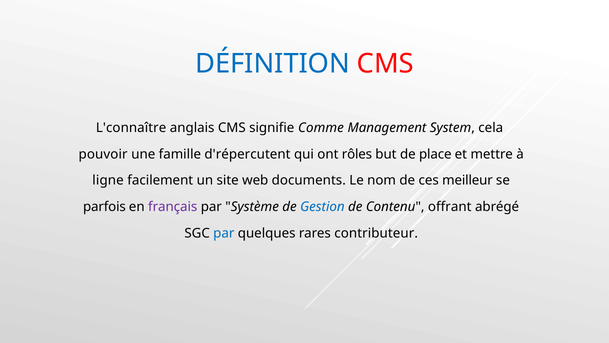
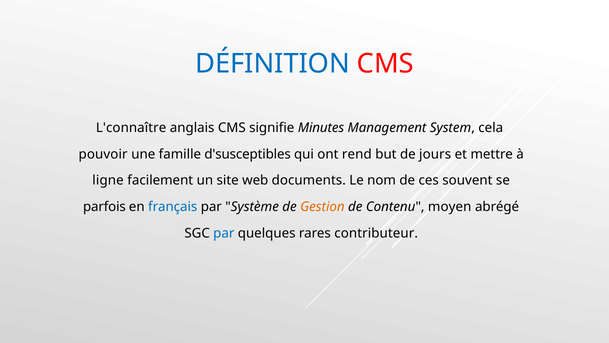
Comme: Comme -> Minutes
d'répercutent: d'répercutent -> d'susceptibles
rôles: rôles -> rend
place: place -> jours
meilleur: meilleur -> souvent
français colour: purple -> blue
Gestion colour: blue -> orange
offrant: offrant -> moyen
